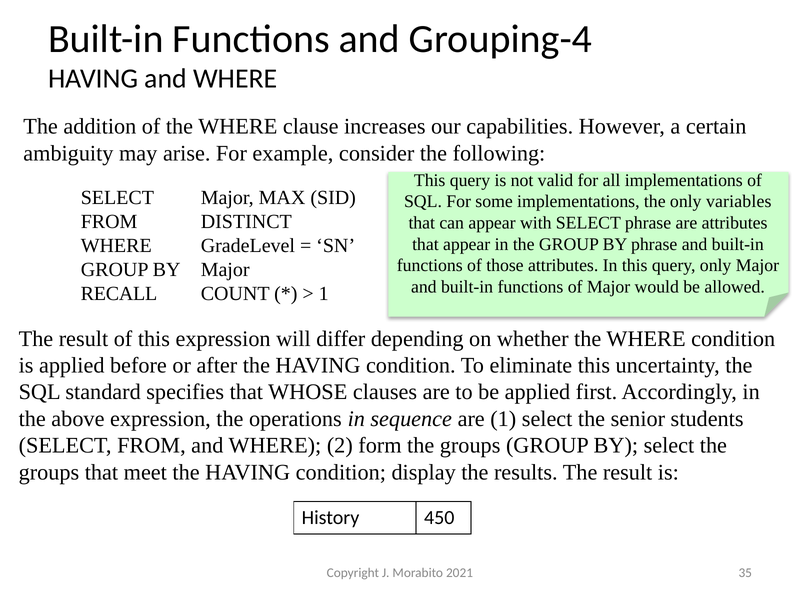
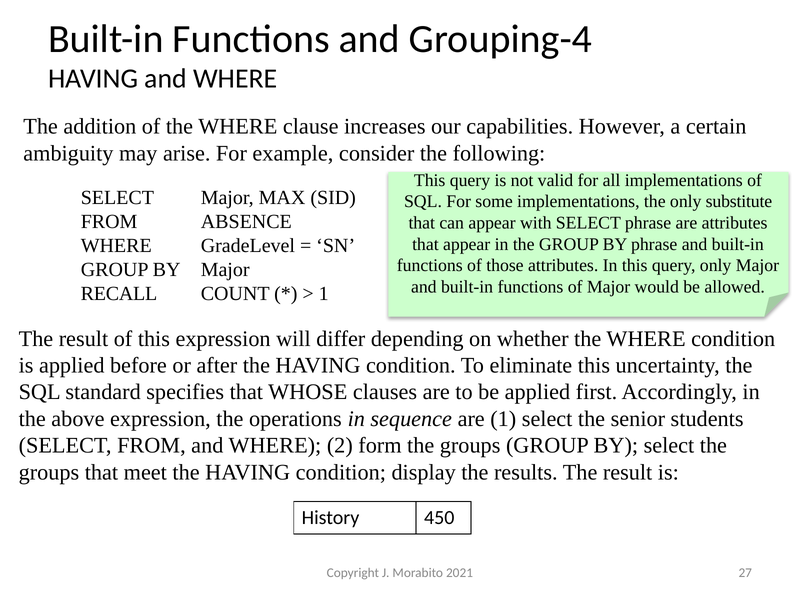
variables: variables -> substitute
DISTINCT: DISTINCT -> ABSENCE
35: 35 -> 27
